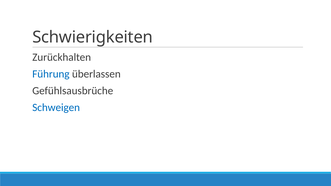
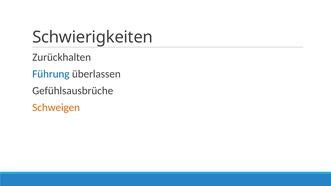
Schweigen colour: blue -> orange
